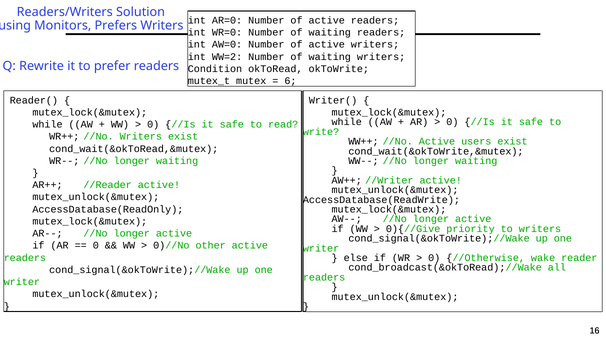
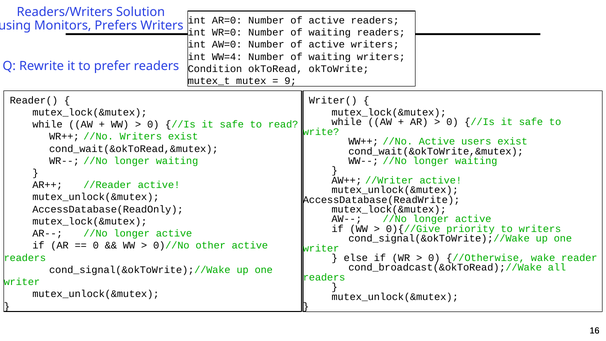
WW=2: WW=2 -> WW=4
6: 6 -> 9
